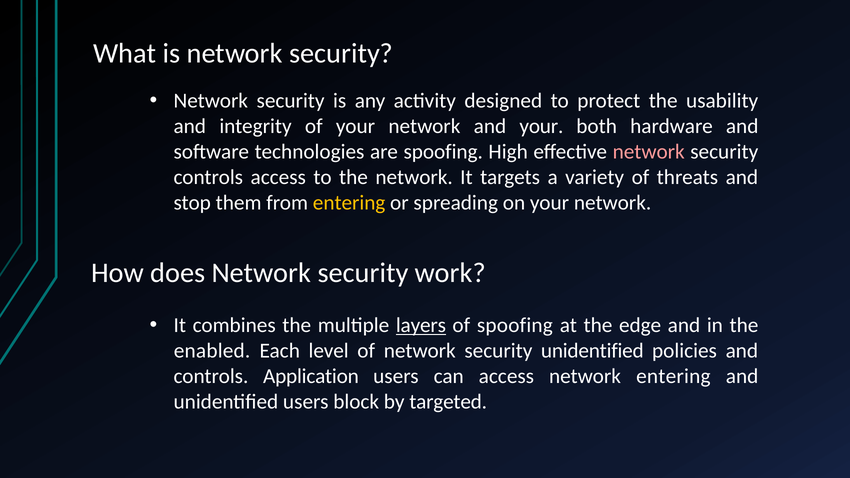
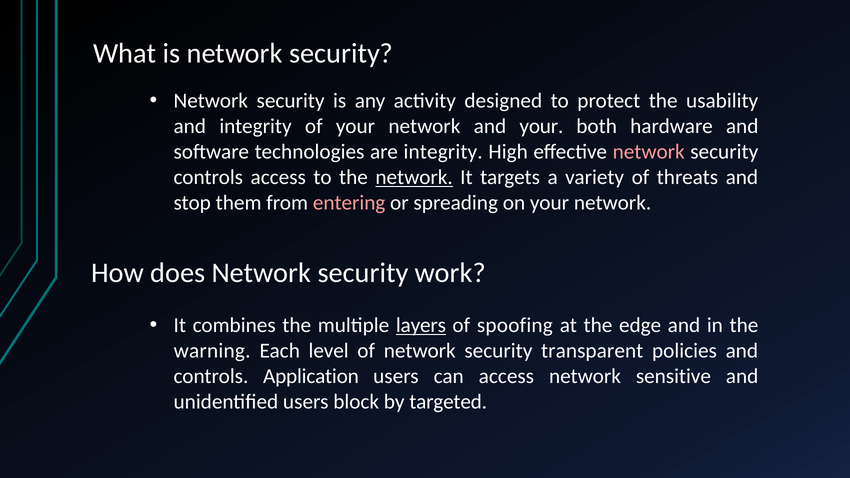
are spoofing: spoofing -> integrity
network at (414, 177) underline: none -> present
entering at (349, 203) colour: yellow -> pink
enabled: enabled -> warning
security unidentified: unidentified -> transparent
network entering: entering -> sensitive
